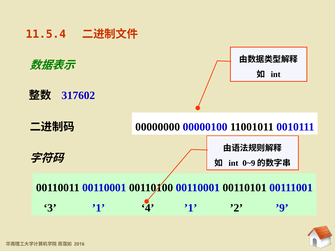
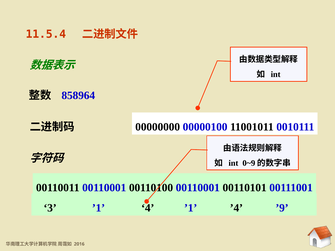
317602: 317602 -> 858964
’2: ’2 -> ’4
